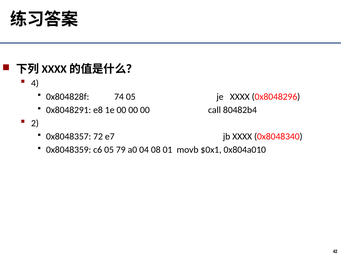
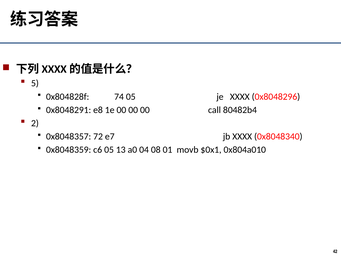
4: 4 -> 5
79: 79 -> 13
